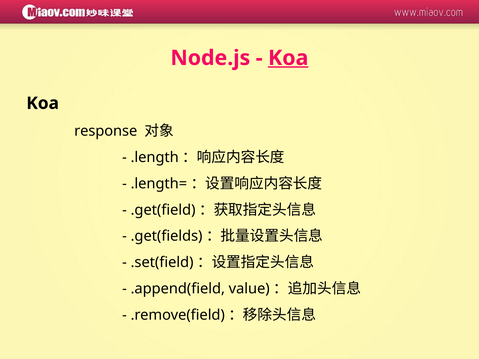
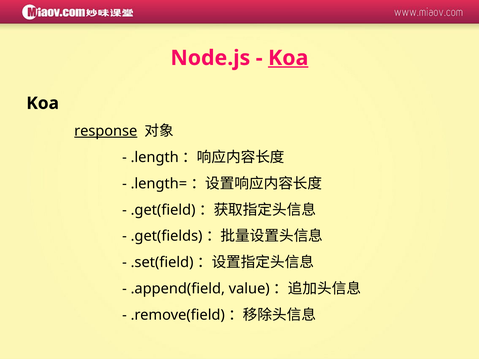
response underline: none -> present
